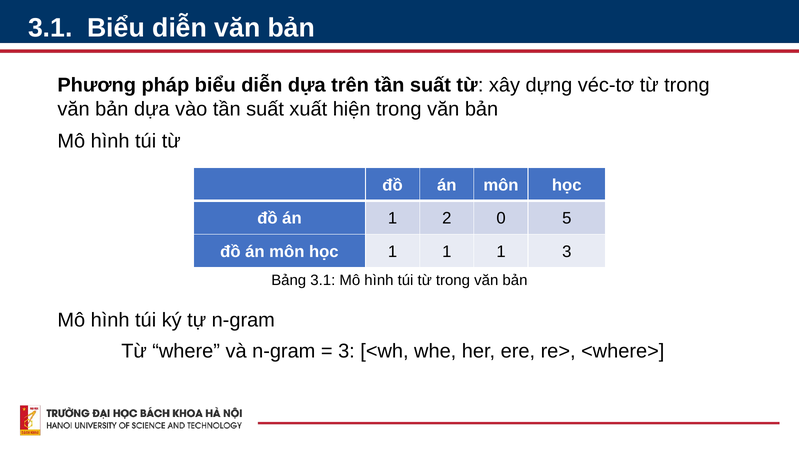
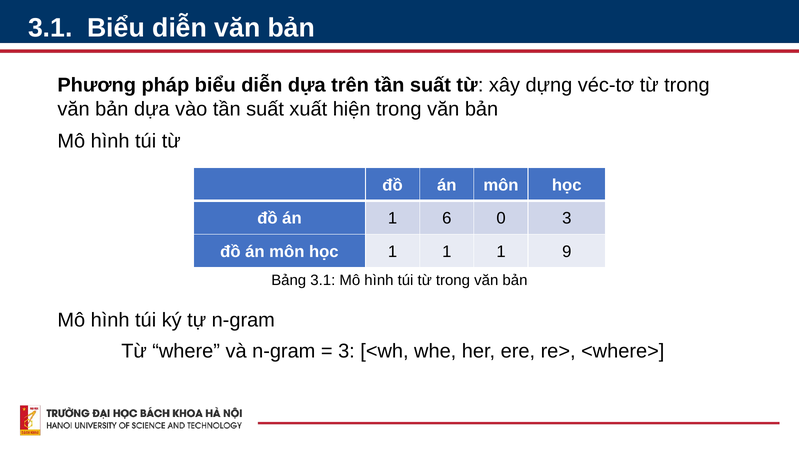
2: 2 -> 6
0 5: 5 -> 3
1 3: 3 -> 9
